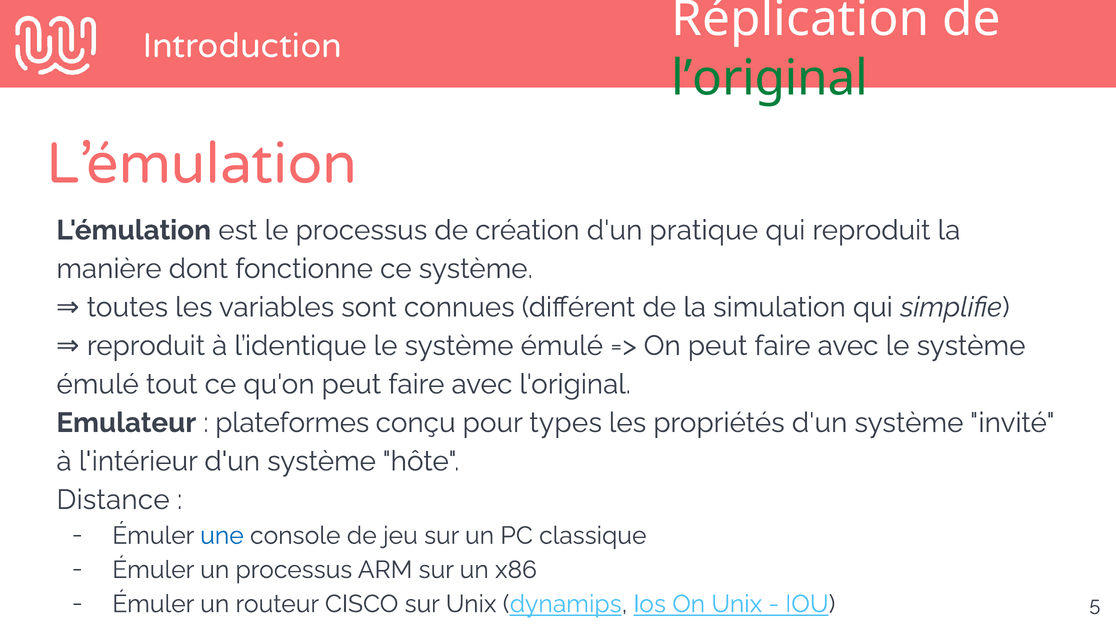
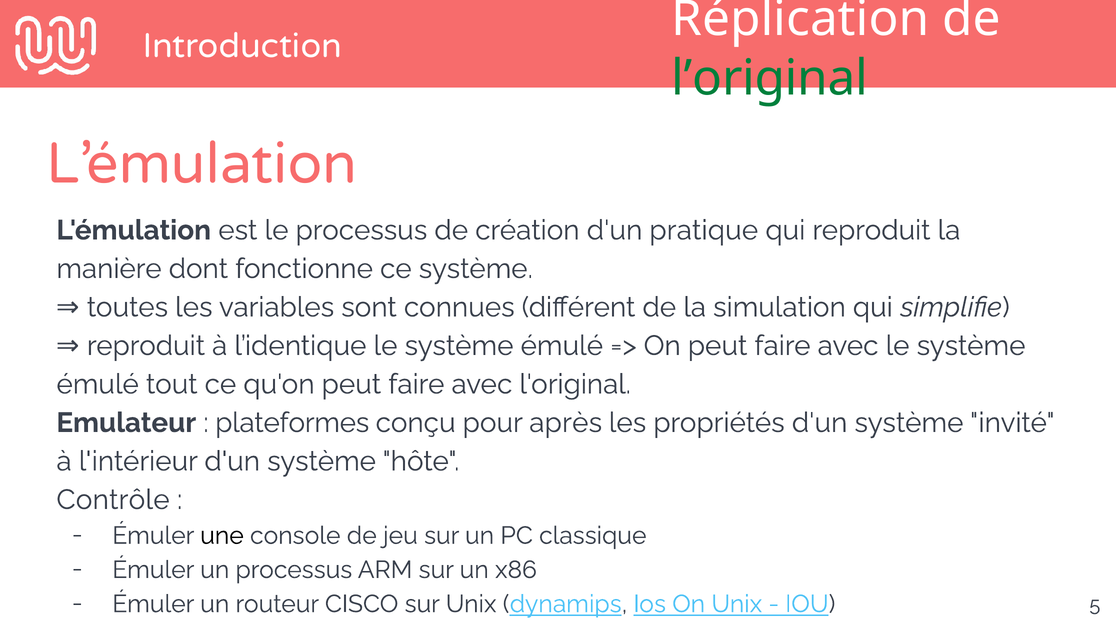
types: types -> après
Distance: Distance -> Contrôle
une colour: blue -> black
